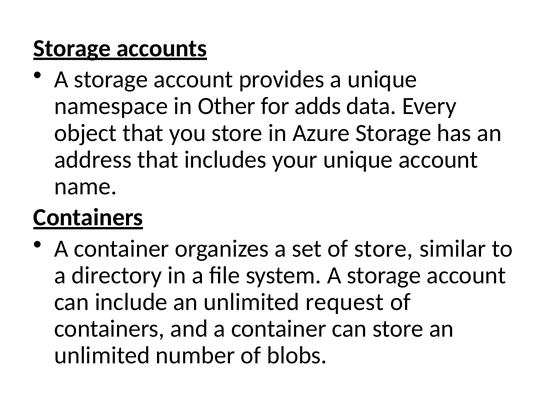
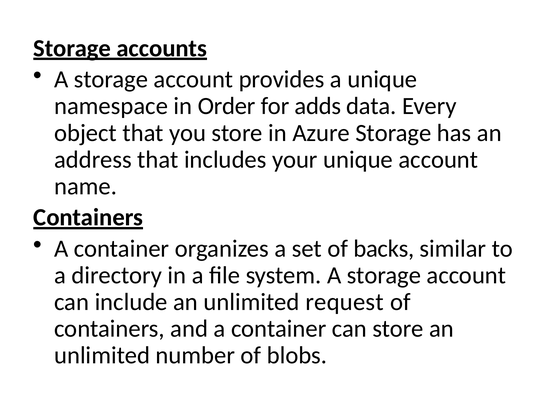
Other: Other -> Order
of store: store -> backs
